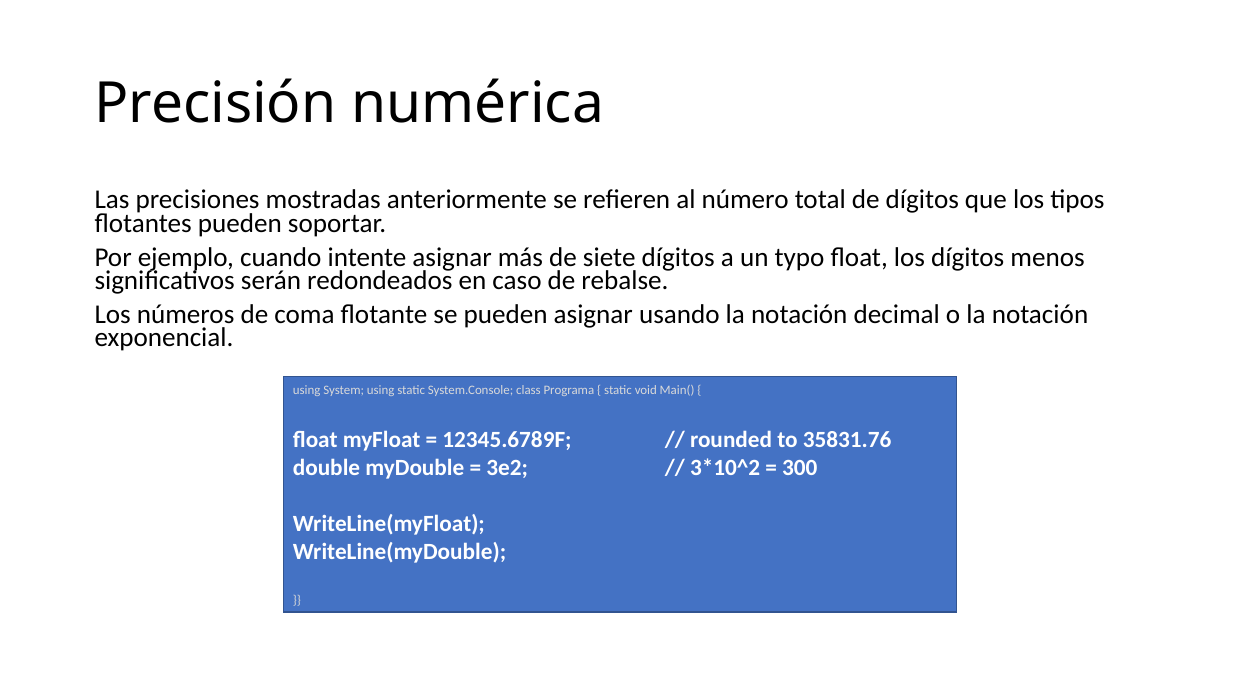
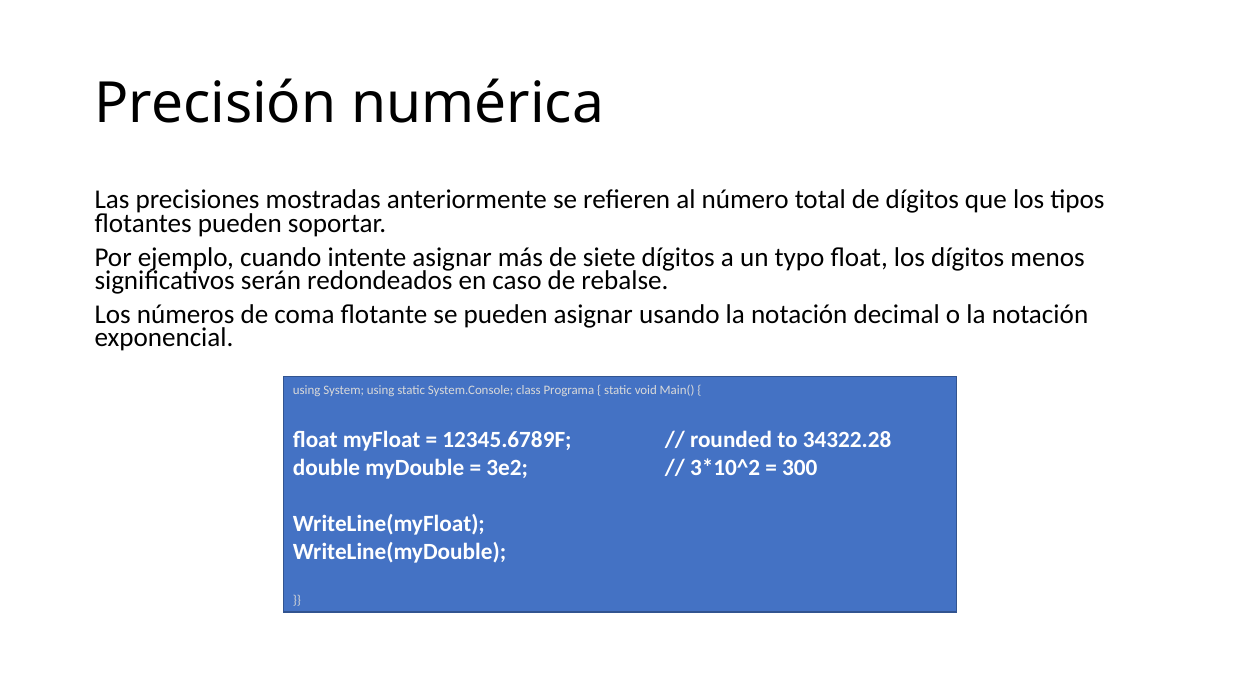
35831.76: 35831.76 -> 34322.28
